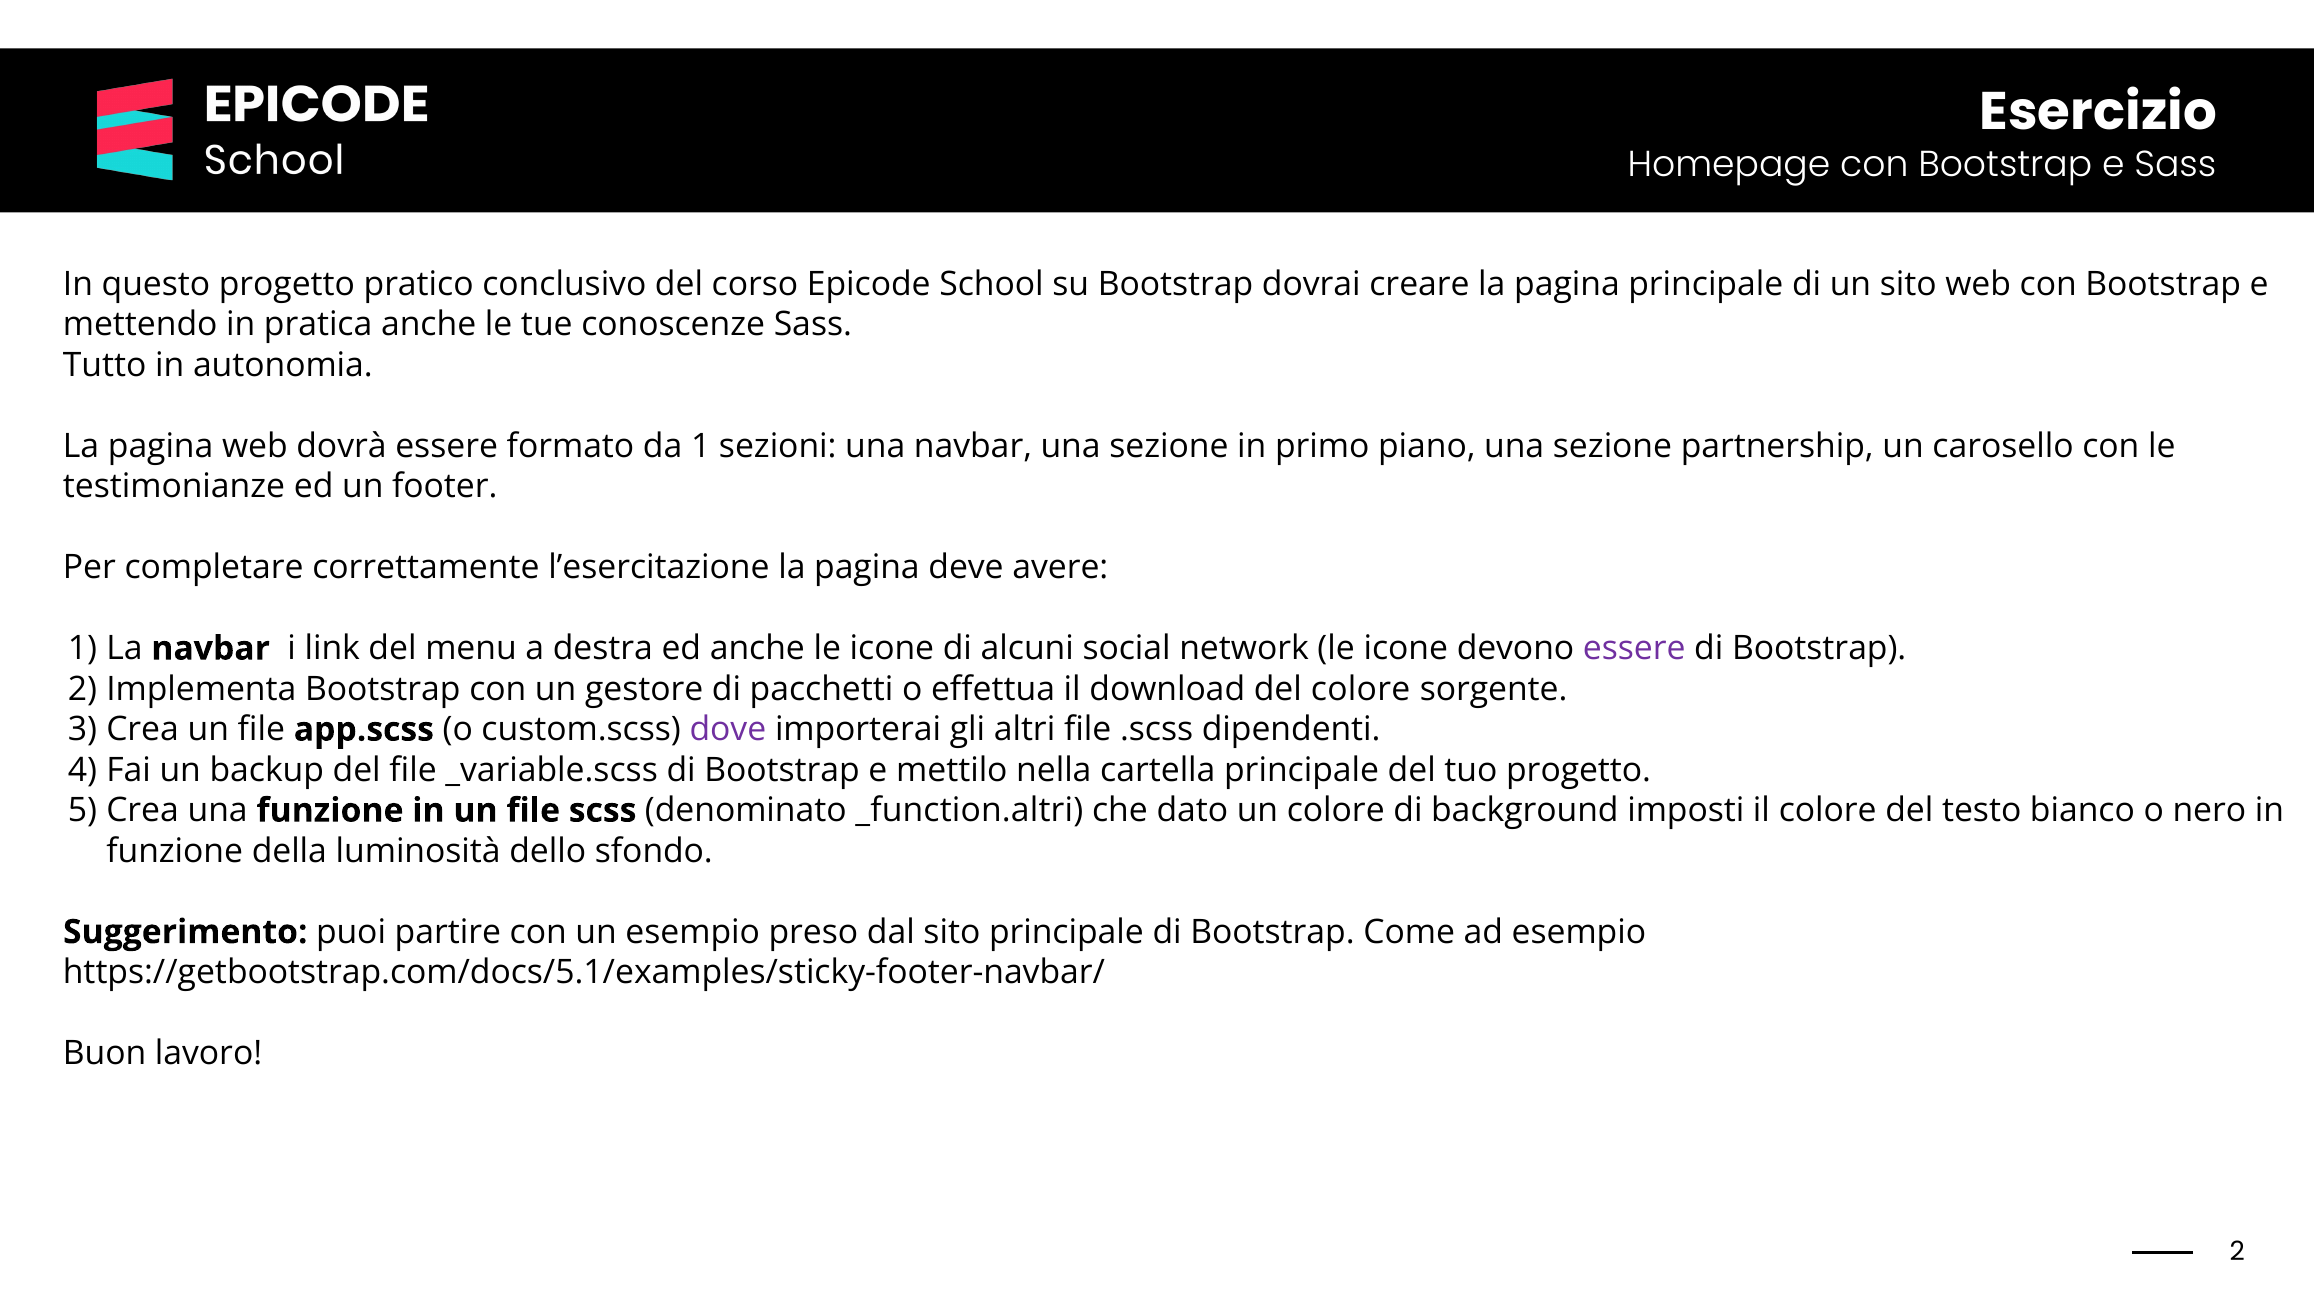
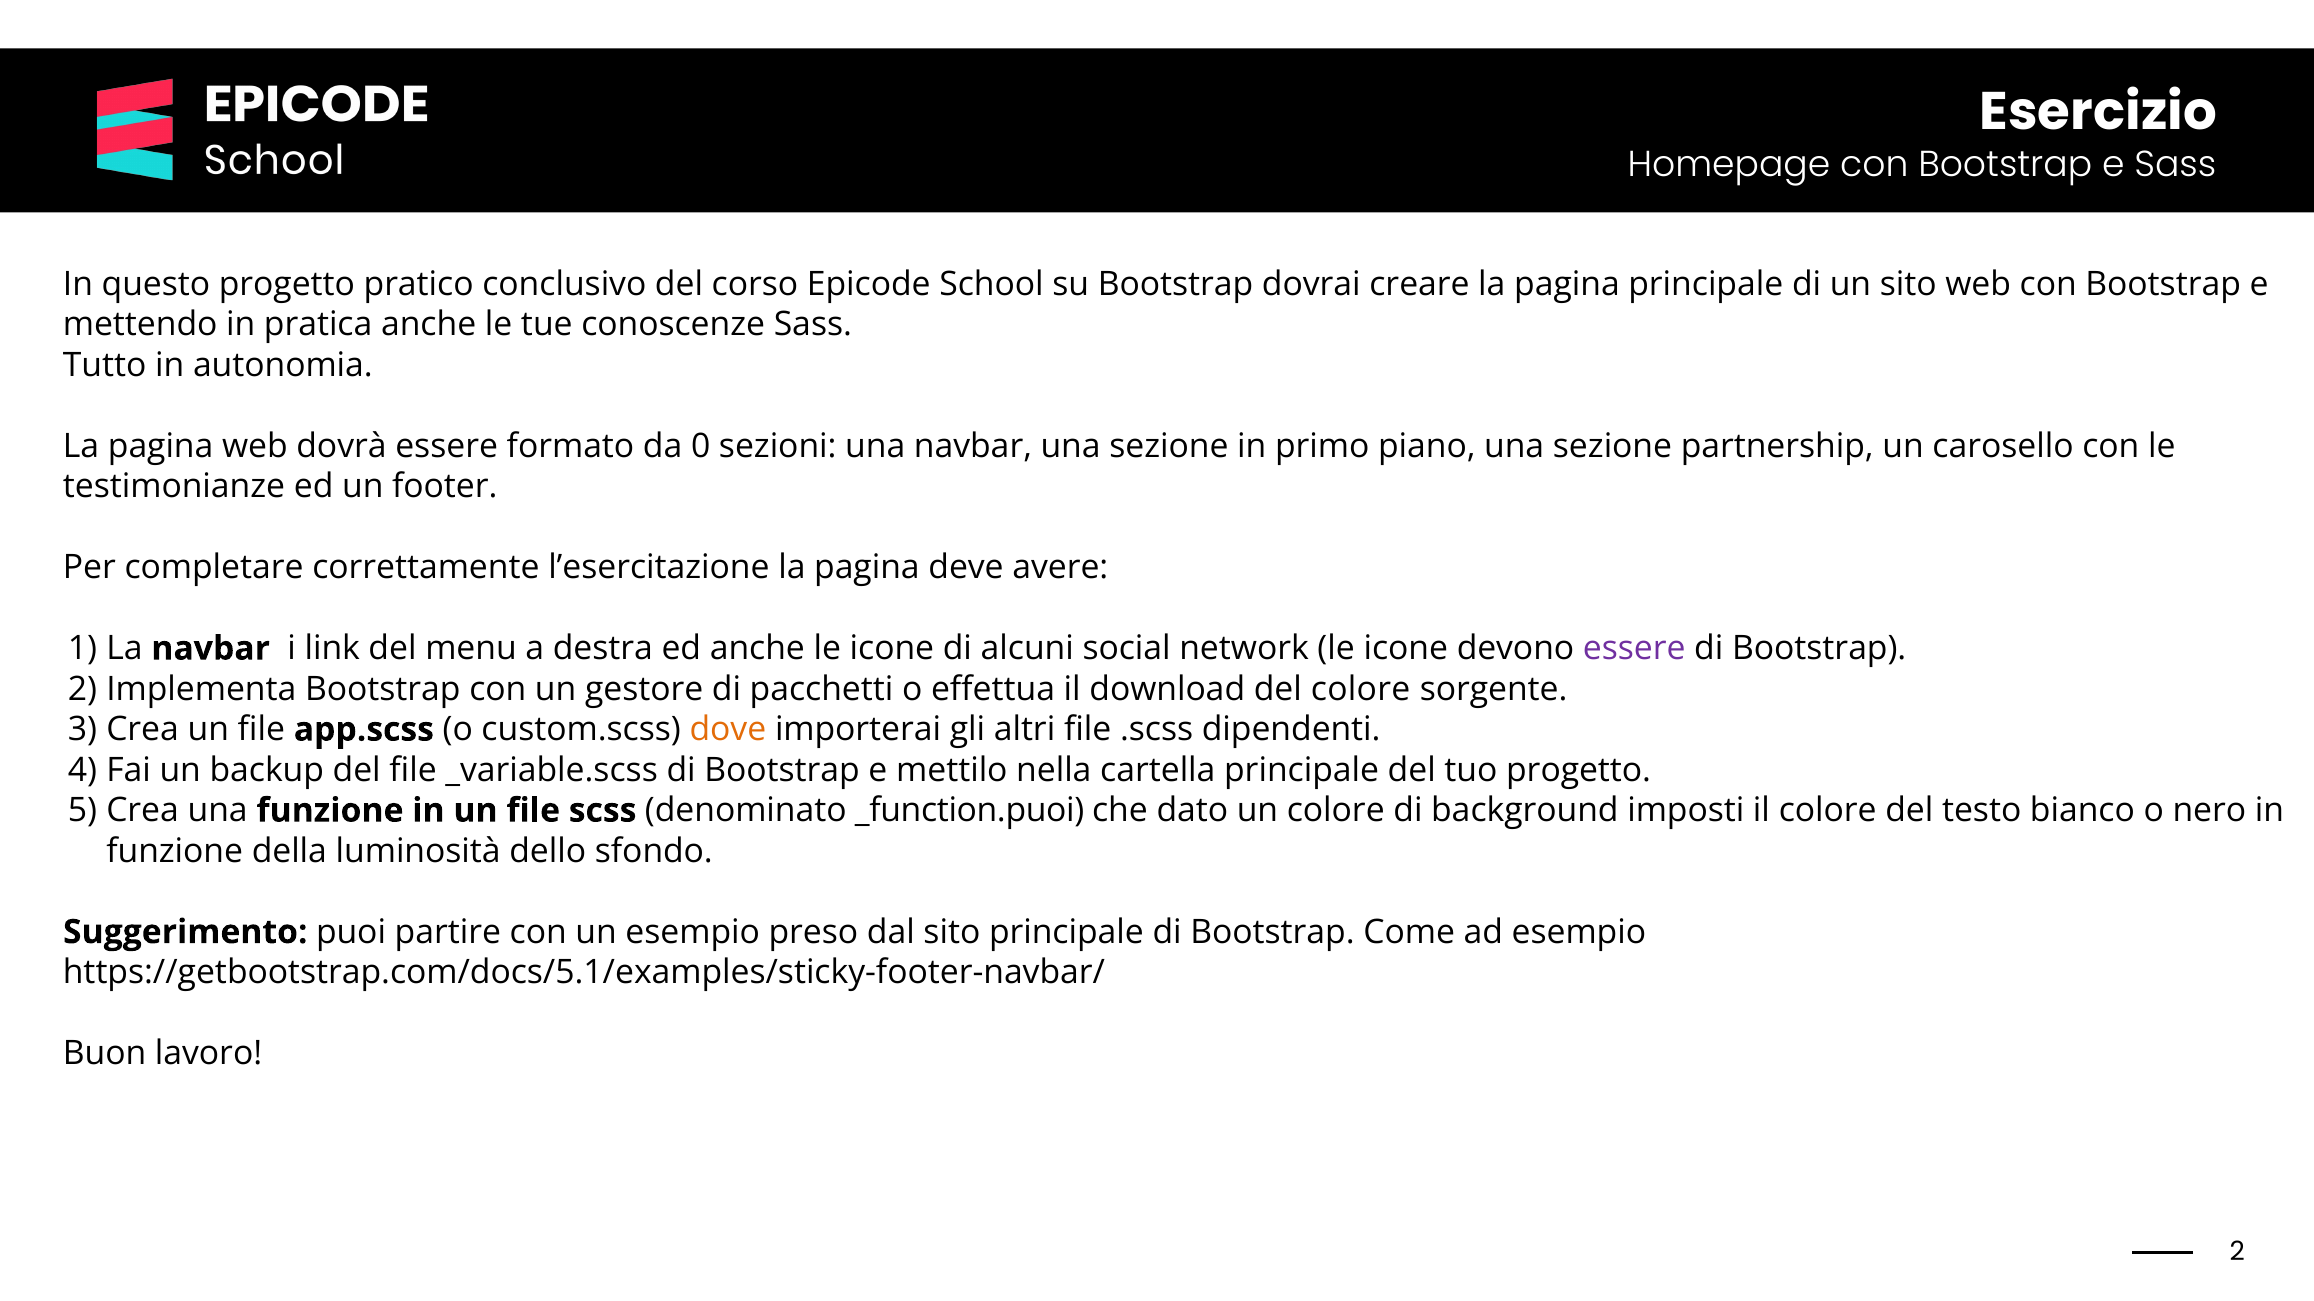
da 1: 1 -> 0
dove colour: purple -> orange
_function.altri: _function.altri -> _function.puoi
